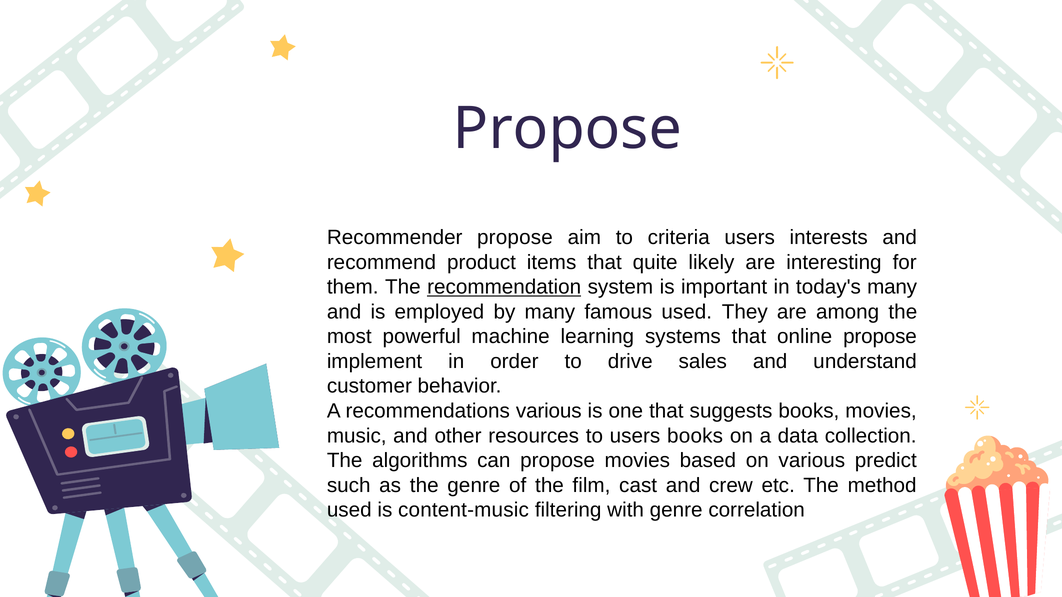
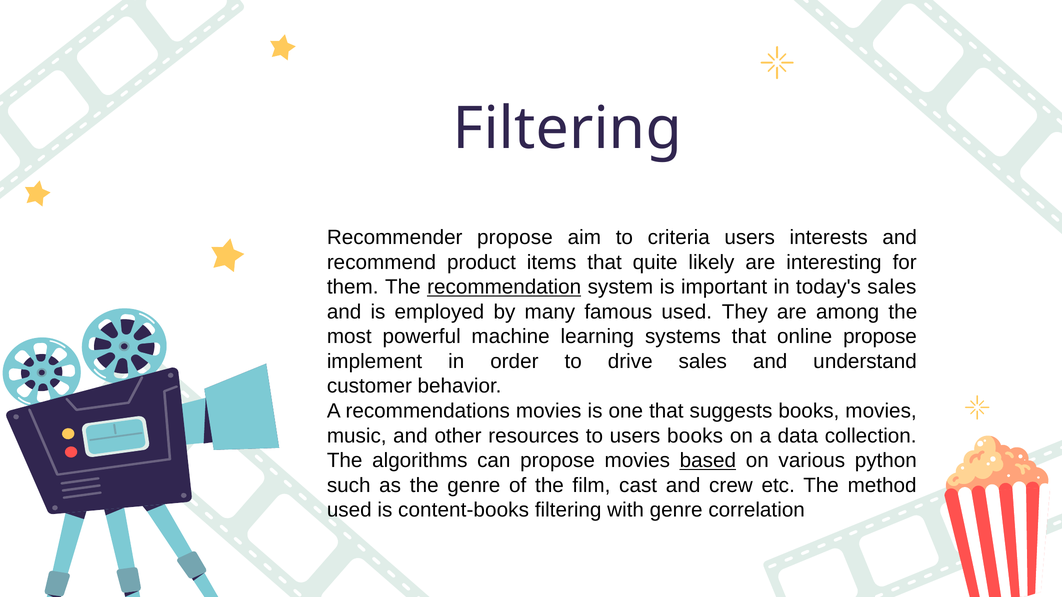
Propose at (567, 129): Propose -> Filtering
today's many: many -> sales
recommendations various: various -> movies
based underline: none -> present
predict: predict -> python
content-music: content-music -> content-books
